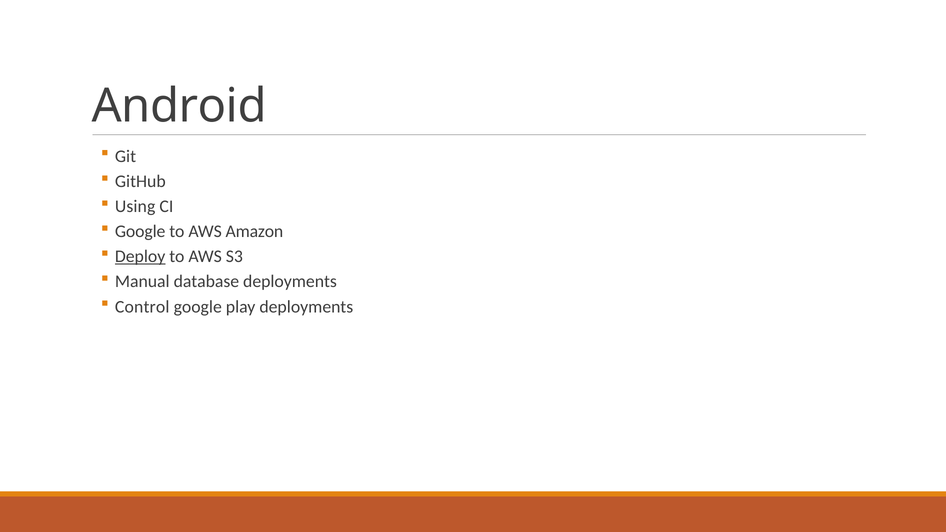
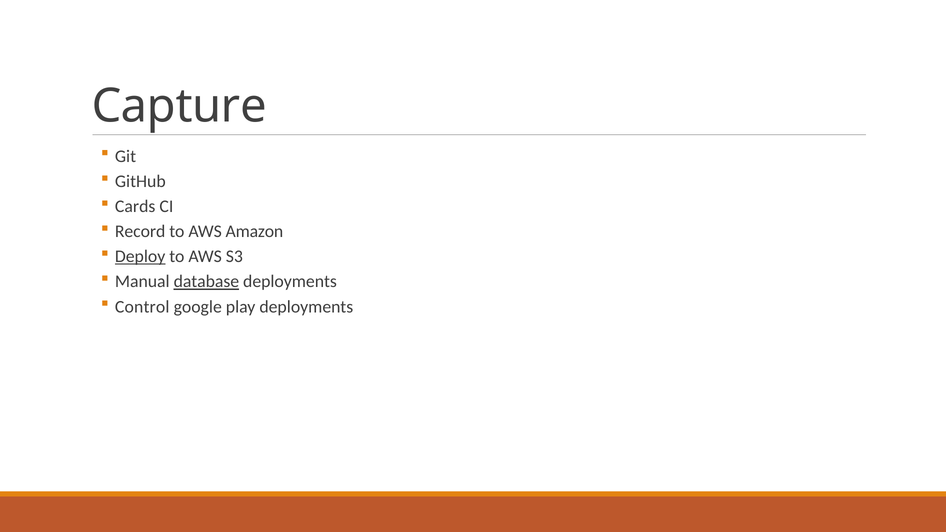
Android: Android -> Capture
Using: Using -> Cards
Google at (140, 231): Google -> Record
database underline: none -> present
